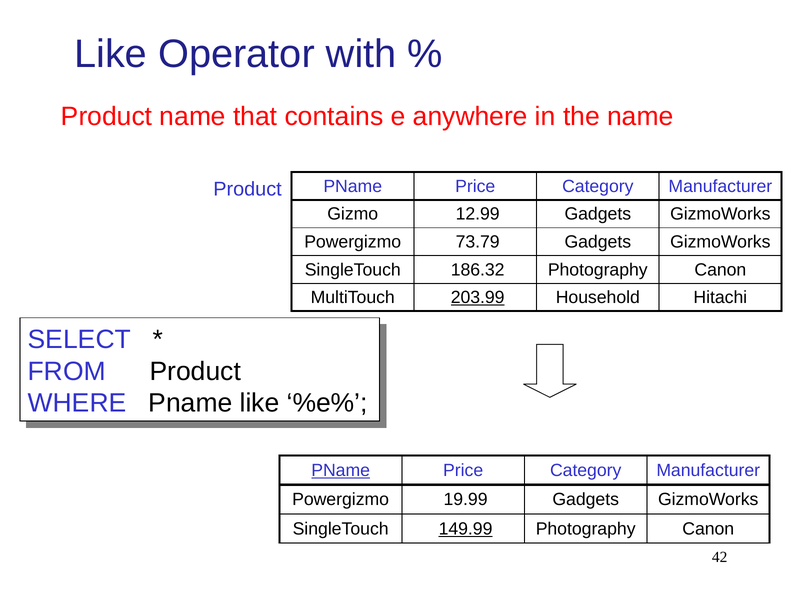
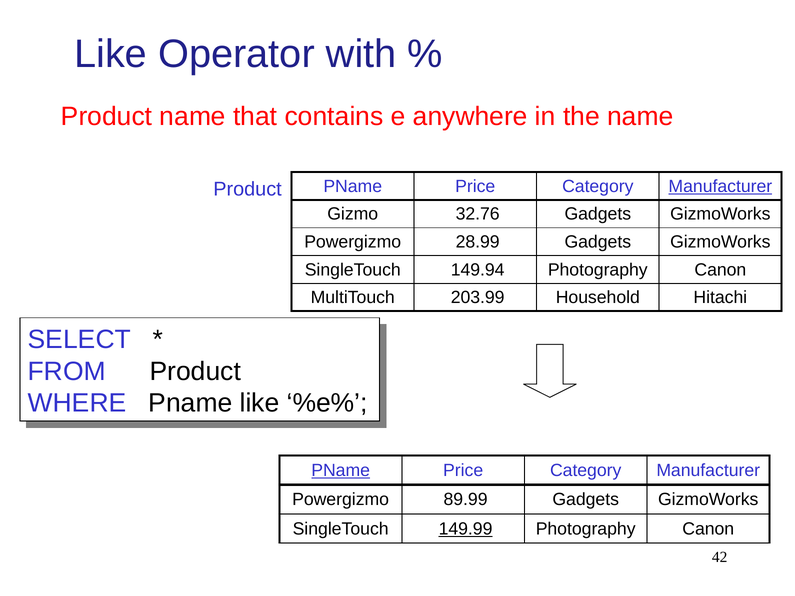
Manufacturer at (720, 186) underline: none -> present
12.99: 12.99 -> 32.76
73.79: 73.79 -> 28.99
186.32: 186.32 -> 149.94
203.99 underline: present -> none
19.99: 19.99 -> 89.99
